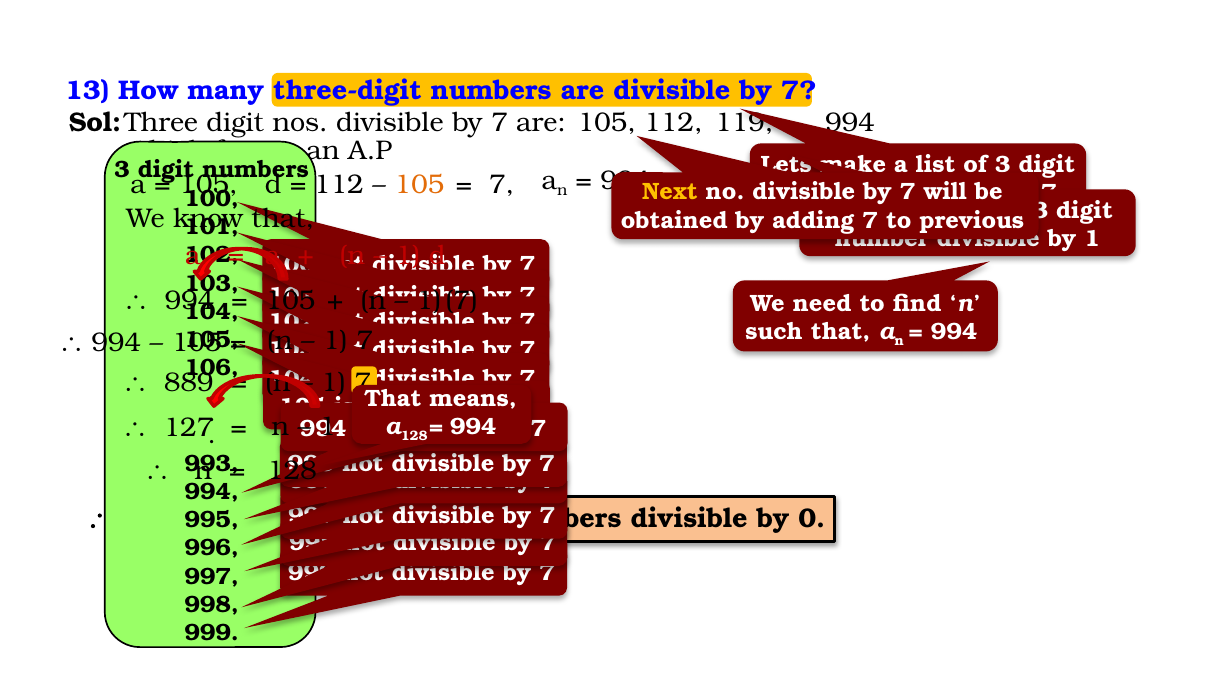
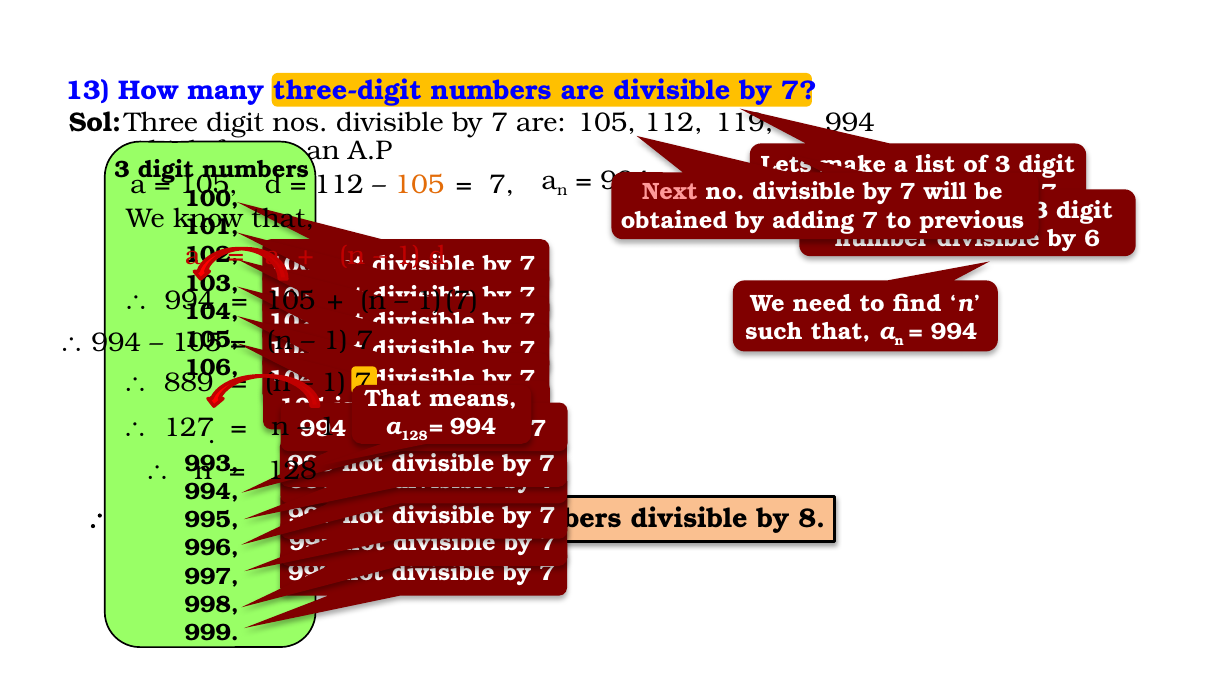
Next colour: yellow -> pink
by 1: 1 -> 6
0: 0 -> 8
